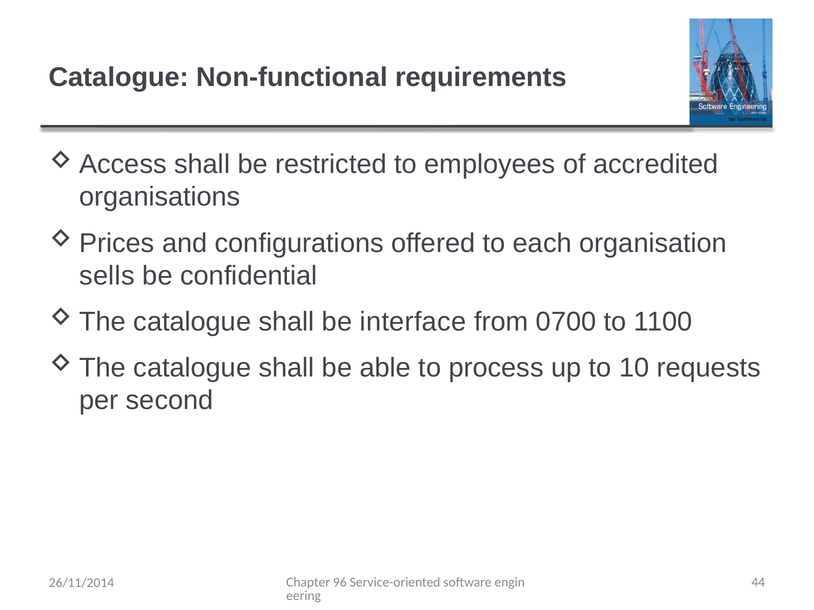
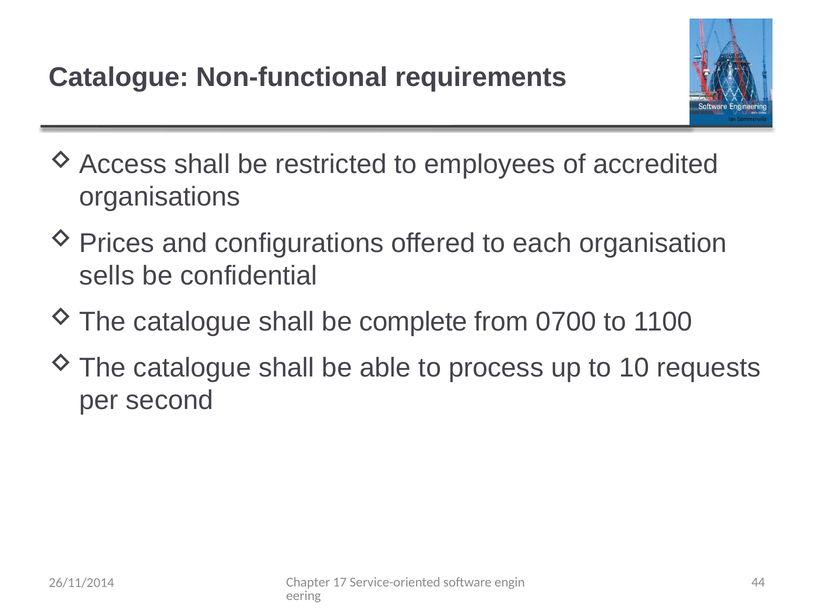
interface: interface -> complete
96: 96 -> 17
